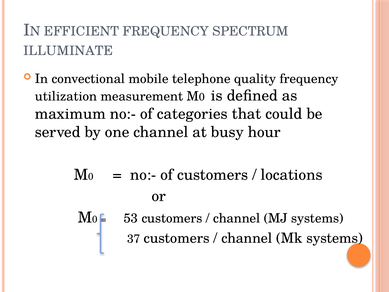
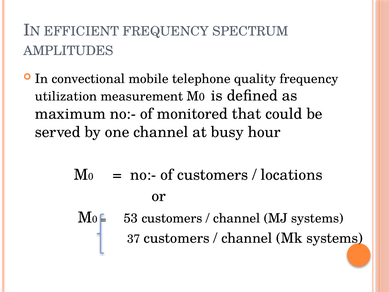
ILLUMINATE: ILLUMINATE -> AMPLITUDES
categories: categories -> monitored
